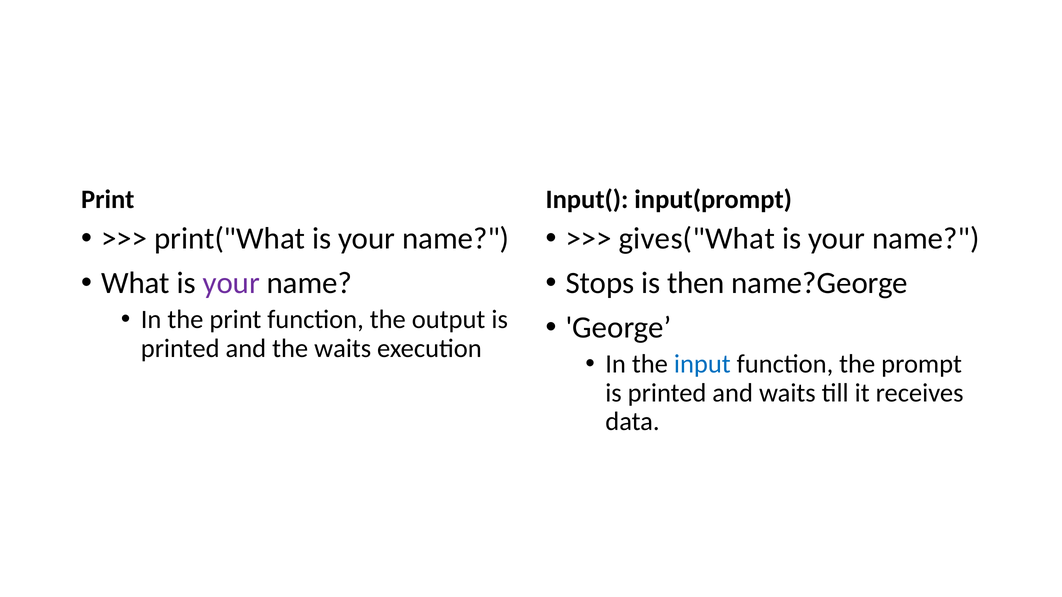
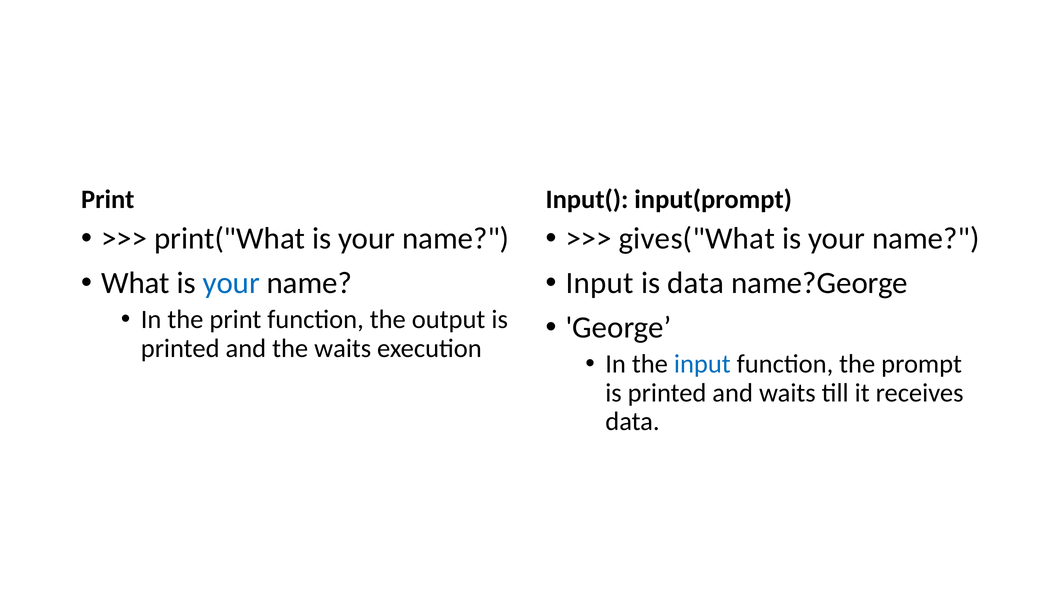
your at (231, 283) colour: purple -> blue
Stops at (600, 283): Stops -> Input
is then: then -> data
